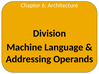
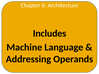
Division: Division -> Includes
